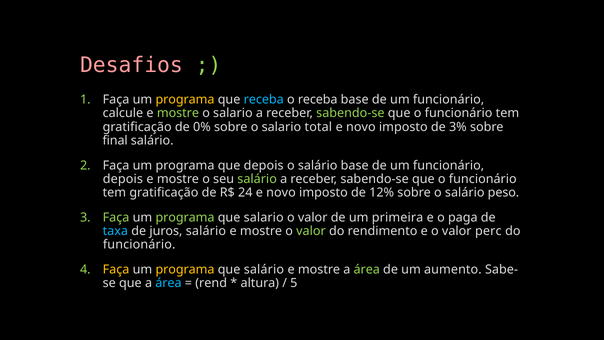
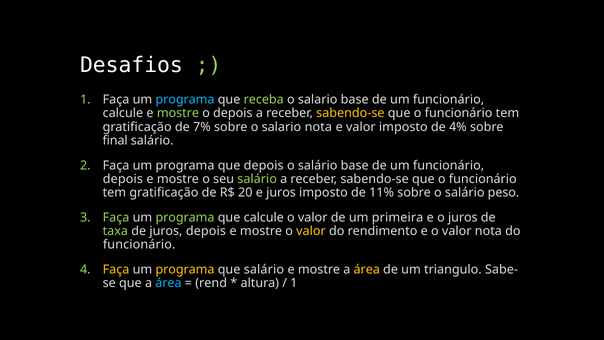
Desafios colour: pink -> white
programa at (185, 100) colour: yellow -> light blue
receba at (264, 100) colour: light blue -> light green
receba at (318, 100): receba -> salario
salario at (233, 113): salario -> depois
sabendo-se at (350, 113) colour: light green -> yellow
0%: 0% -> 7%
salario total: total -> nota
novo at (361, 127): novo -> valor
3%: 3% -> 4%
24: 24 -> 20
novo at (281, 192): novo -> juros
12%: 12% -> 11%
que salario: salario -> calcule
o paga: paga -> juros
taxa colour: light blue -> light green
juros salário: salário -> depois
valor at (311, 231) colour: light green -> yellow
valor perc: perc -> nota
área at (367, 269) colour: light green -> yellow
aumento: aumento -> triangulo
5 at (294, 283): 5 -> 1
